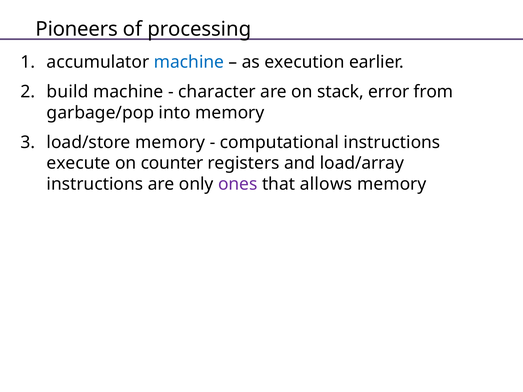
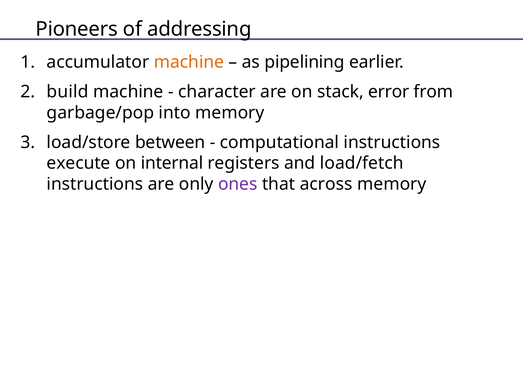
processing: processing -> addressing
machine at (189, 62) colour: blue -> orange
execution: execution -> pipelining
load/store memory: memory -> between
counter: counter -> internal
load/array: load/array -> load/fetch
allows: allows -> across
